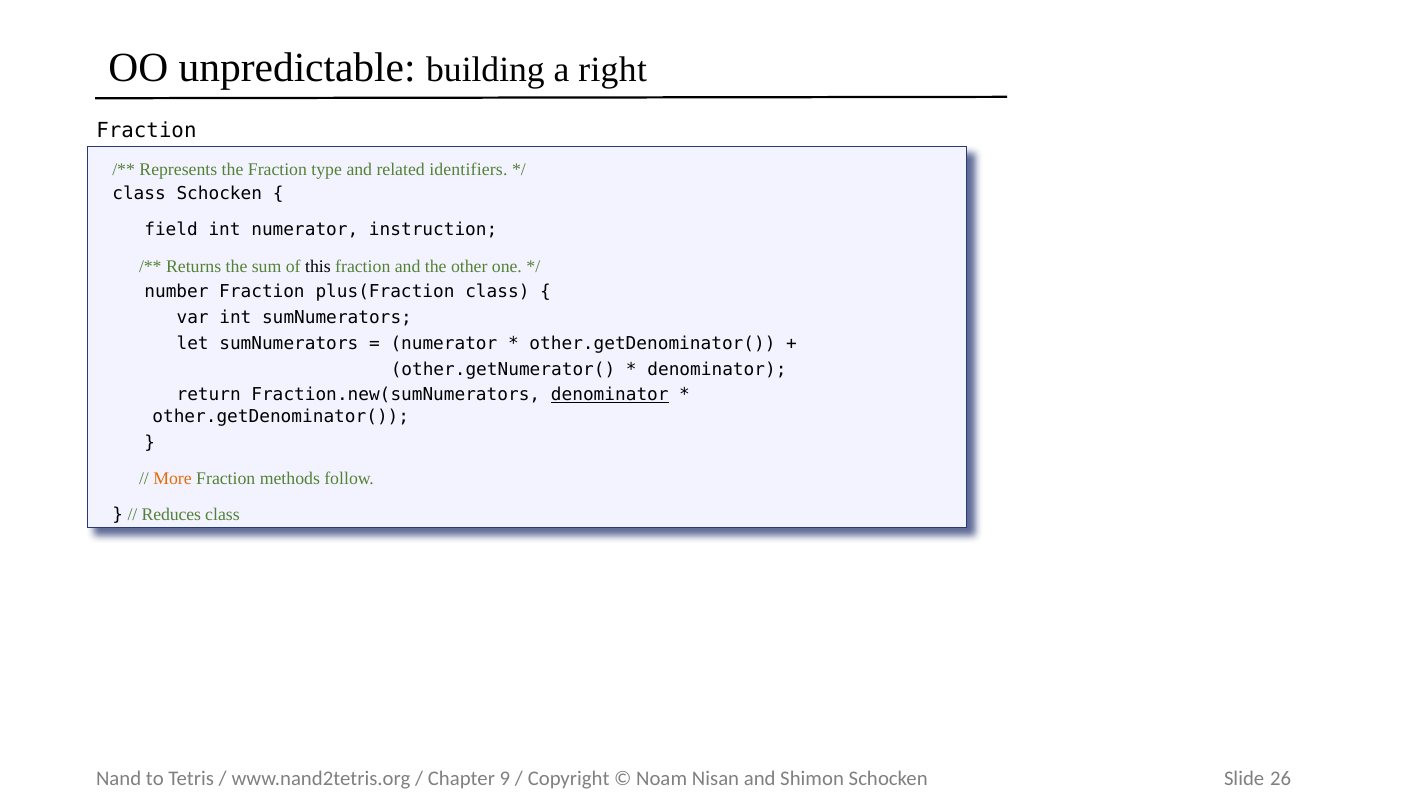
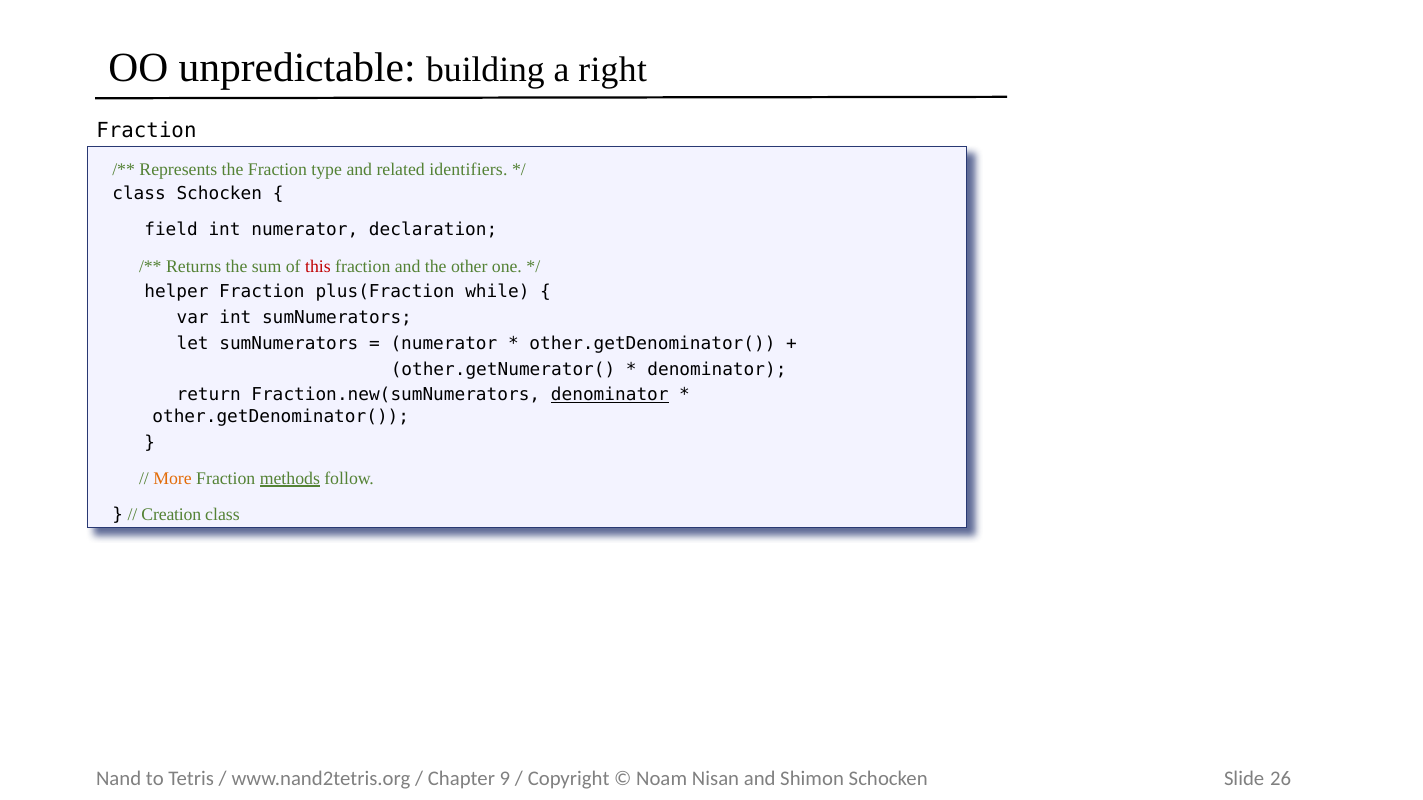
instruction: instruction -> declaration
this colour: black -> red
number: number -> helper
plus(Fraction class: class -> while
methods underline: none -> present
Reduces: Reduces -> Creation
